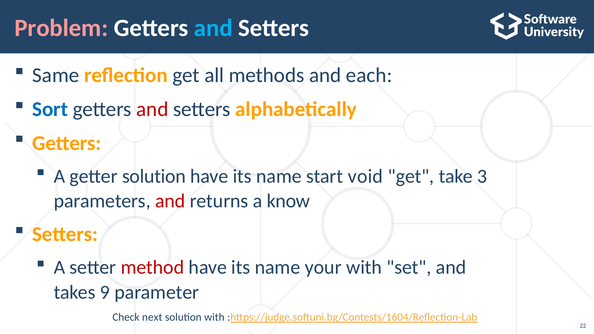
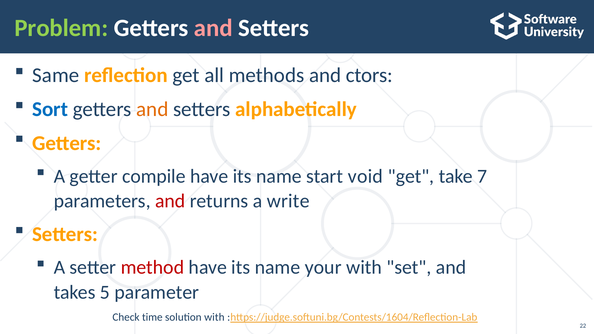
Problem colour: pink -> light green
and at (213, 28) colour: light blue -> pink
each: each -> ctors
and at (152, 109) colour: red -> orange
getter solution: solution -> compile
3: 3 -> 7
know: know -> write
9: 9 -> 5
next: next -> time
